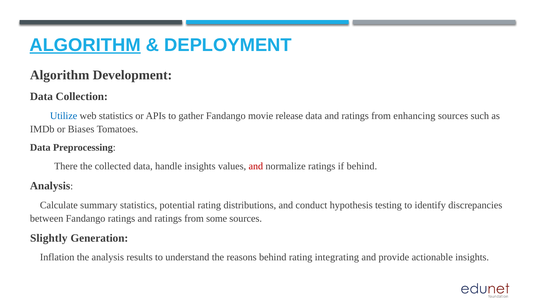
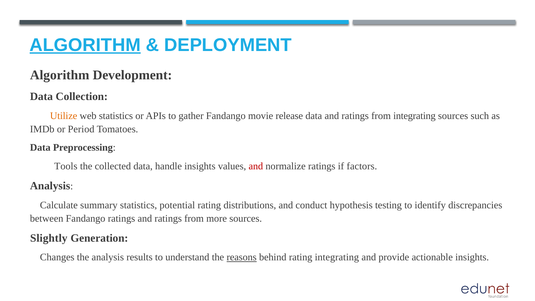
Utilize colour: blue -> orange
from enhancing: enhancing -> integrating
Biases: Biases -> Period
There: There -> Tools
if behind: behind -> factors
some: some -> more
Inflation: Inflation -> Changes
reasons underline: none -> present
